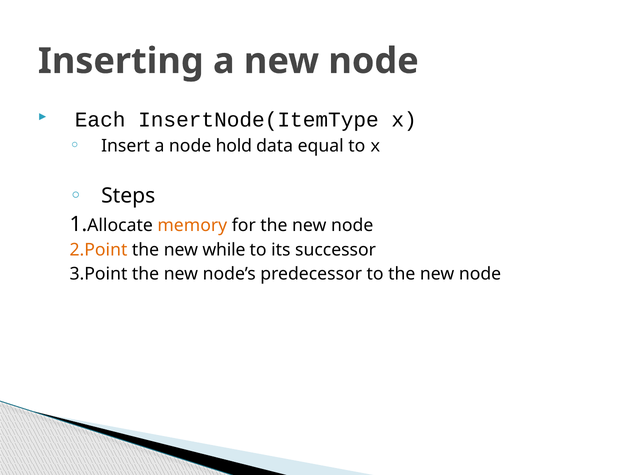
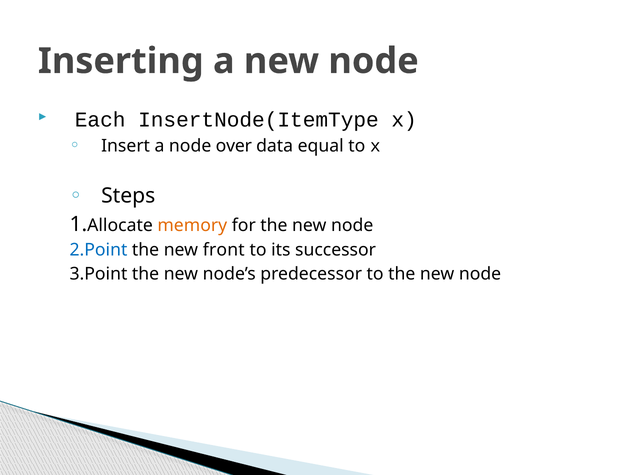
hold: hold -> over
2.Point colour: orange -> blue
while: while -> front
